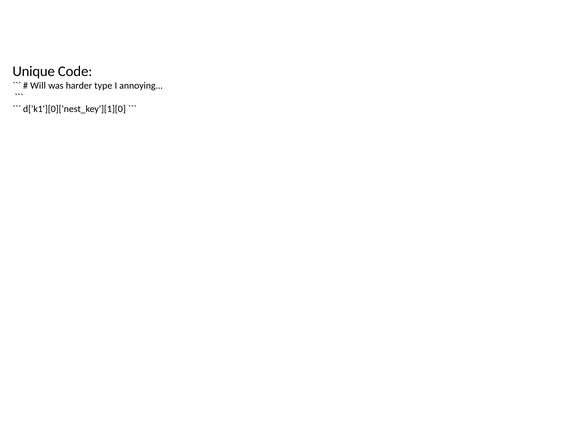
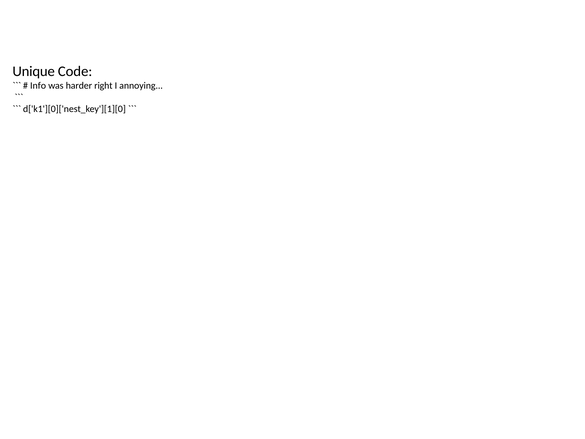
Will: Will -> Info
type: type -> right
